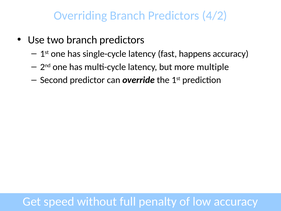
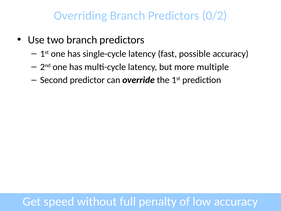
4/2: 4/2 -> 0/2
happens: happens -> possible
